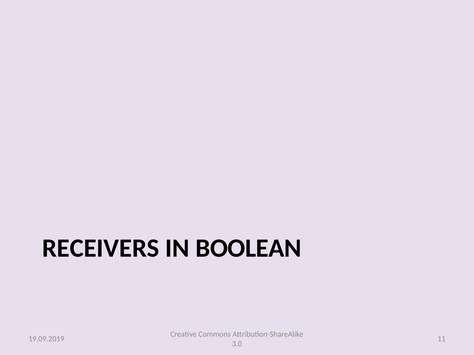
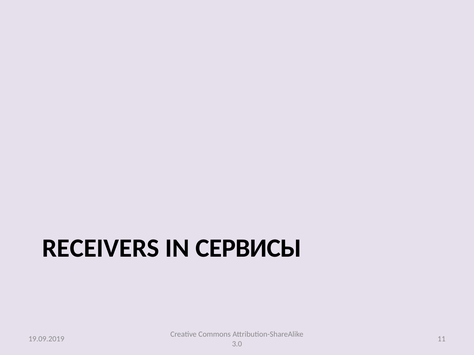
BOOLEAN: BOOLEAN -> СЕРВИСЫ
